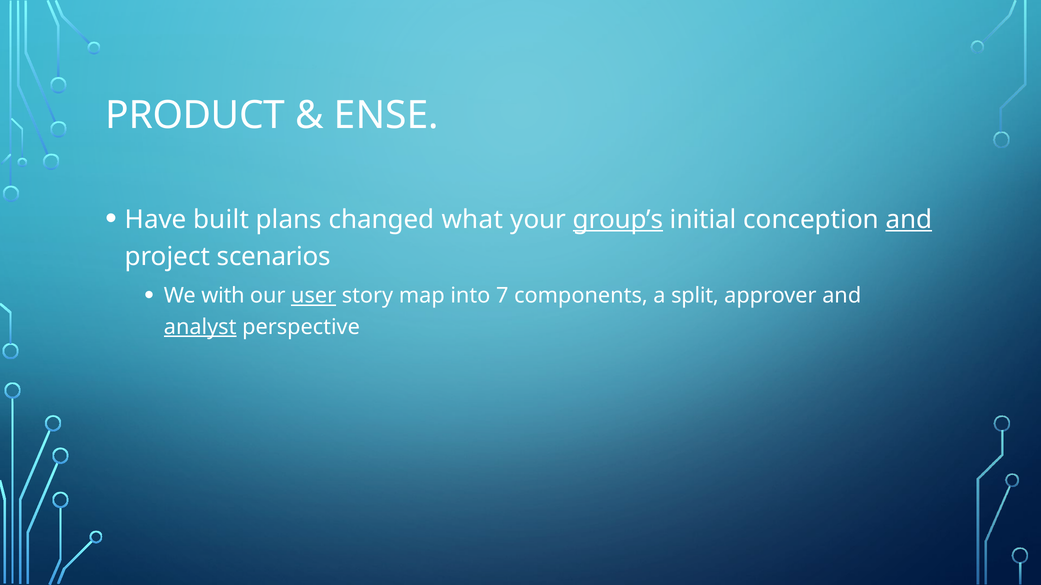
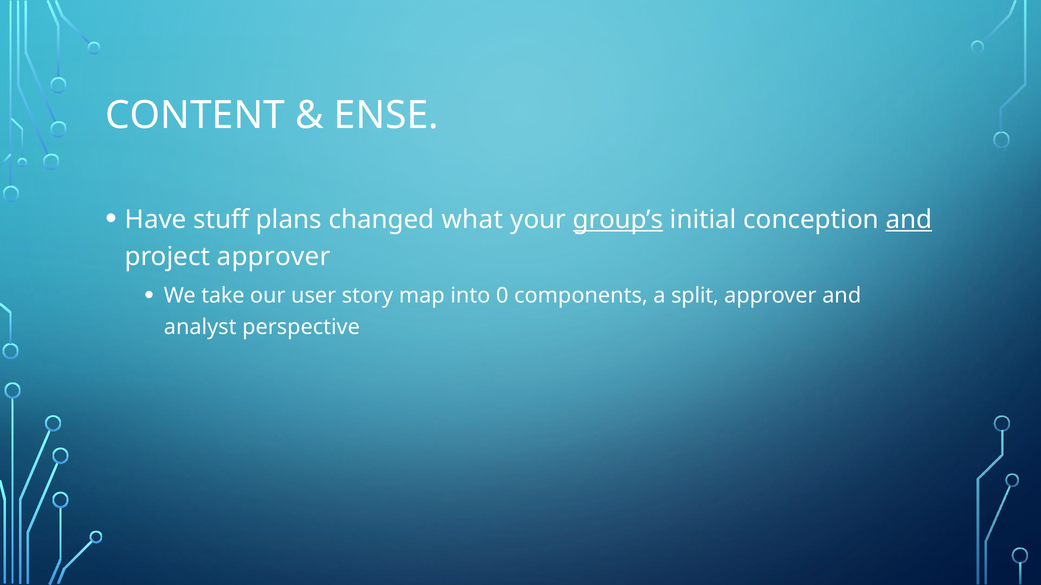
PRODUCT: PRODUCT -> CONTENT
built: built -> stuff
project scenarios: scenarios -> approver
with: with -> take
user underline: present -> none
7: 7 -> 0
analyst underline: present -> none
